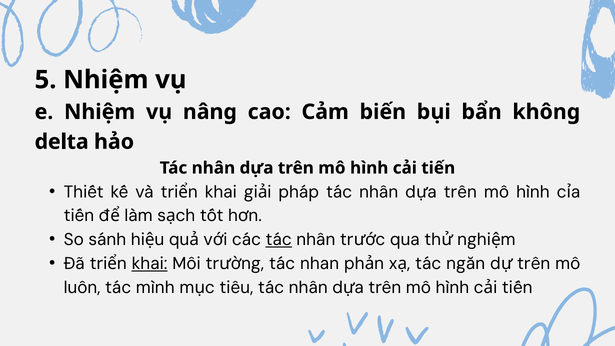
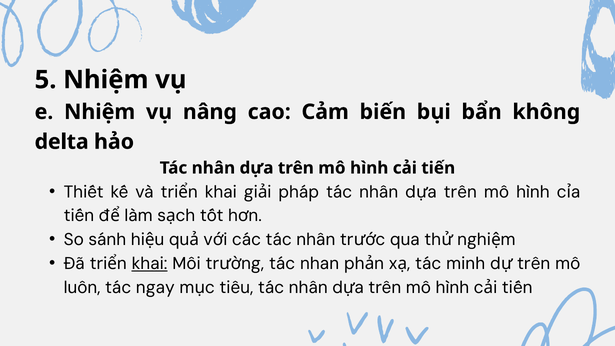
tác at (279, 240) underline: present -> none
ngắn: ngắn -> minh
mình: mình -> ngay
